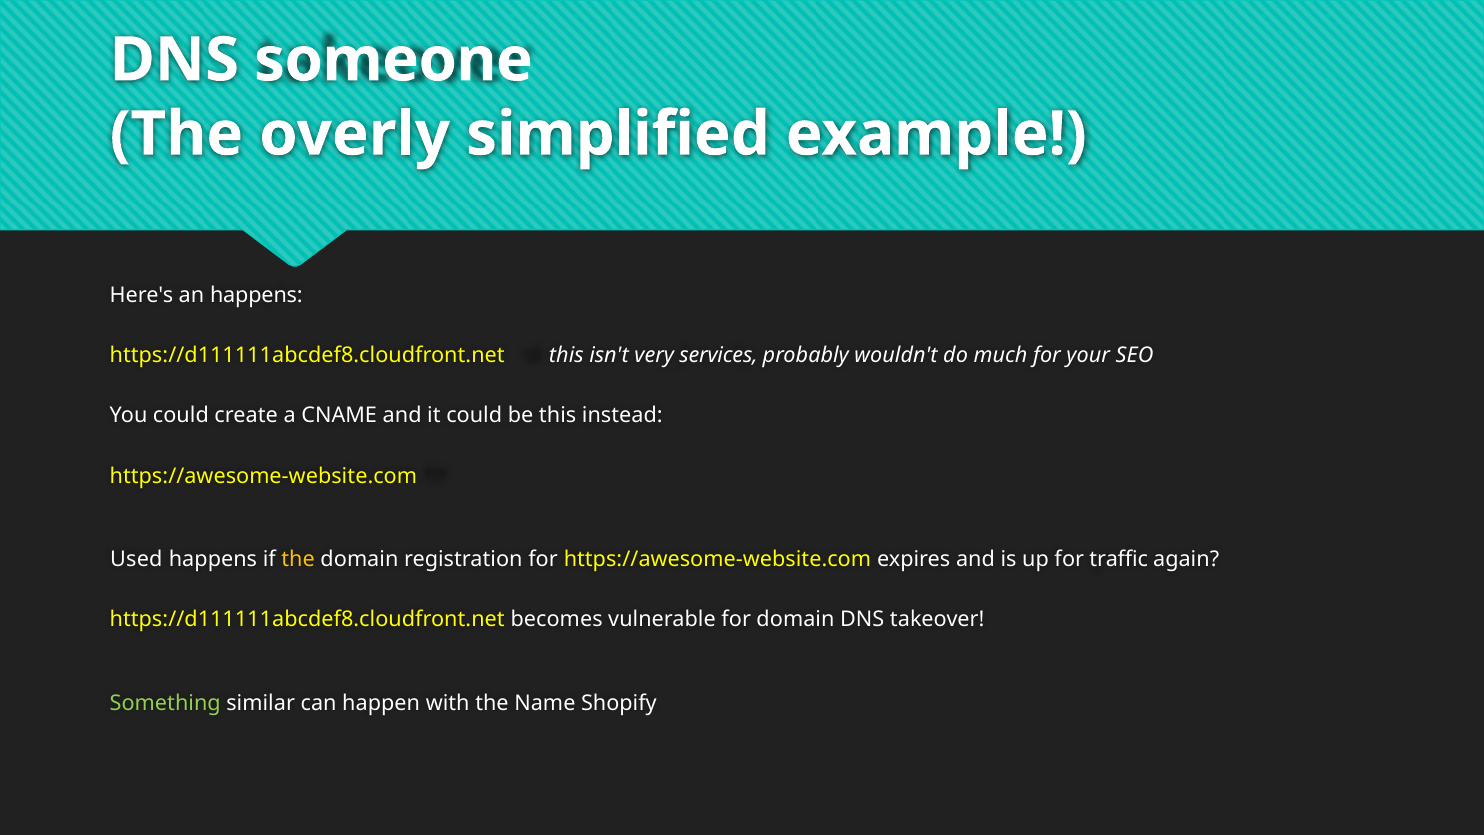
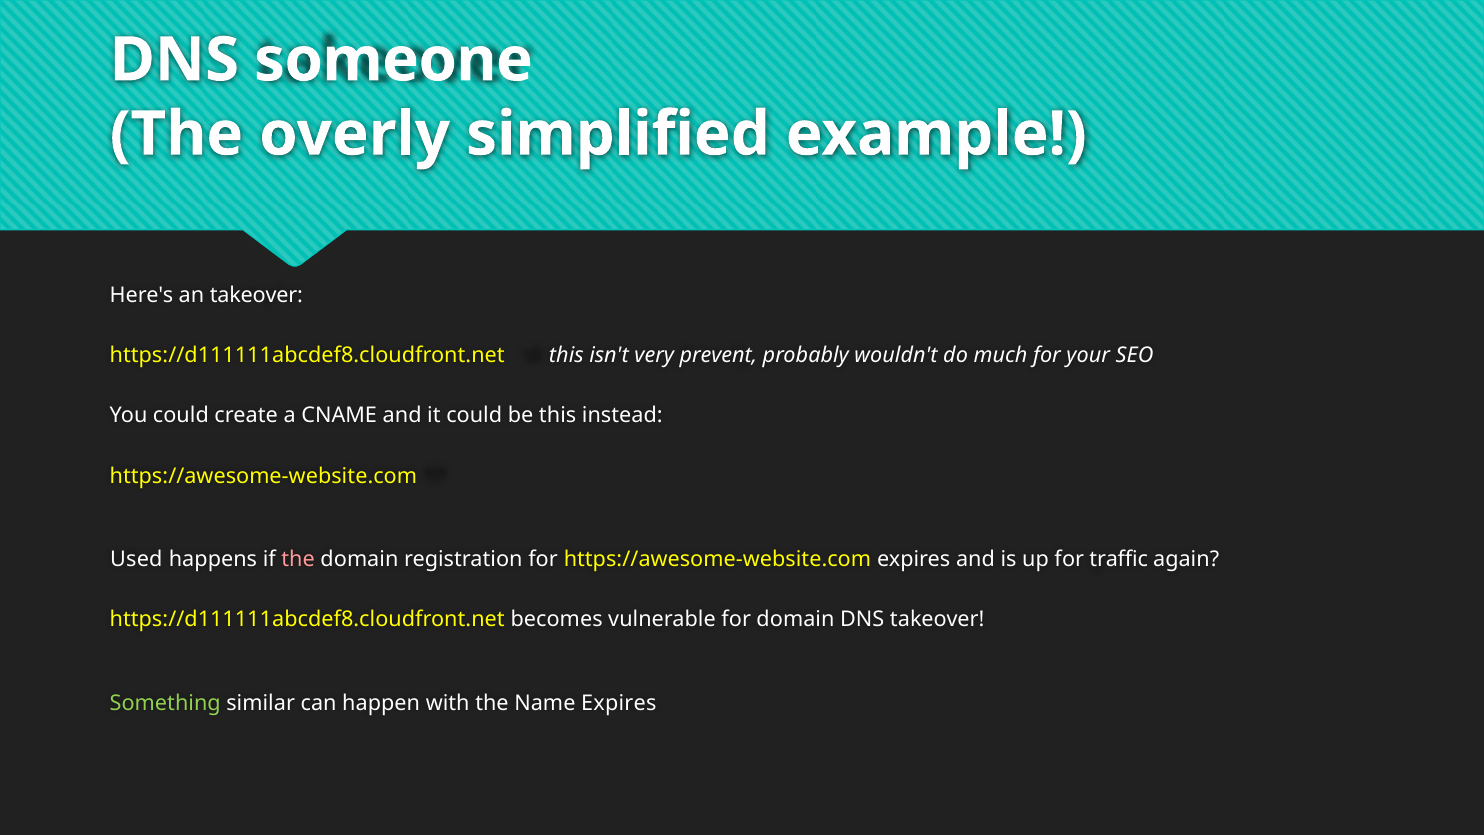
an happens: happens -> takeover
services: services -> prevent
the at (298, 559) colour: yellow -> pink
Name Shopify: Shopify -> Expires
